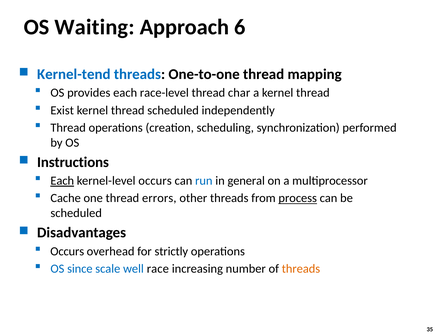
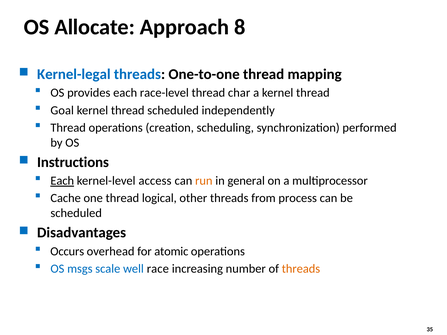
Waiting: Waiting -> Allocate
6: 6 -> 8
Kernel-tend: Kernel-tend -> Kernel-legal
Exist: Exist -> Goal
kernel-level occurs: occurs -> access
run colour: blue -> orange
errors: errors -> logical
process underline: present -> none
strictly: strictly -> atomic
since: since -> msgs
